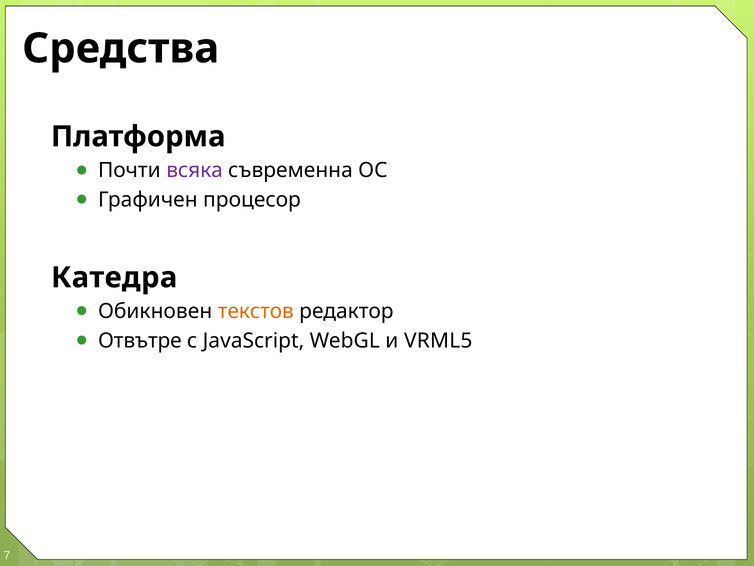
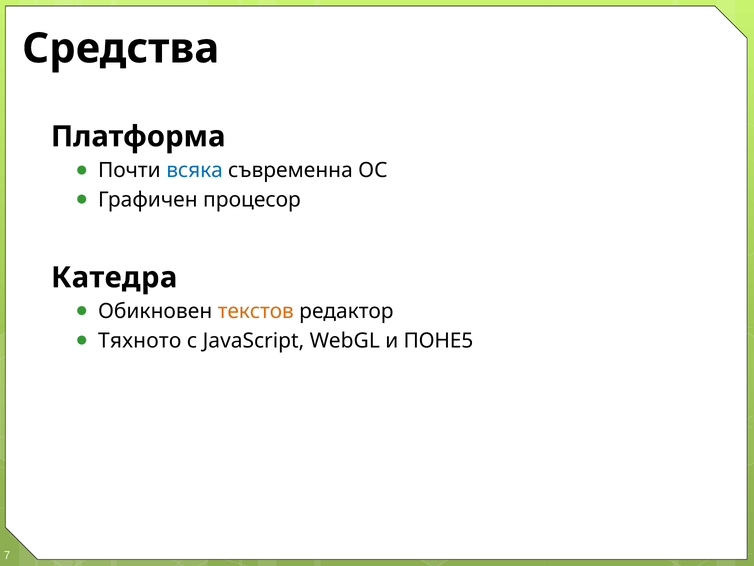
всяка colour: purple -> blue
Отвътре: Отвътре -> Тяхното
VRML5: VRML5 -> ПОНЕ5
